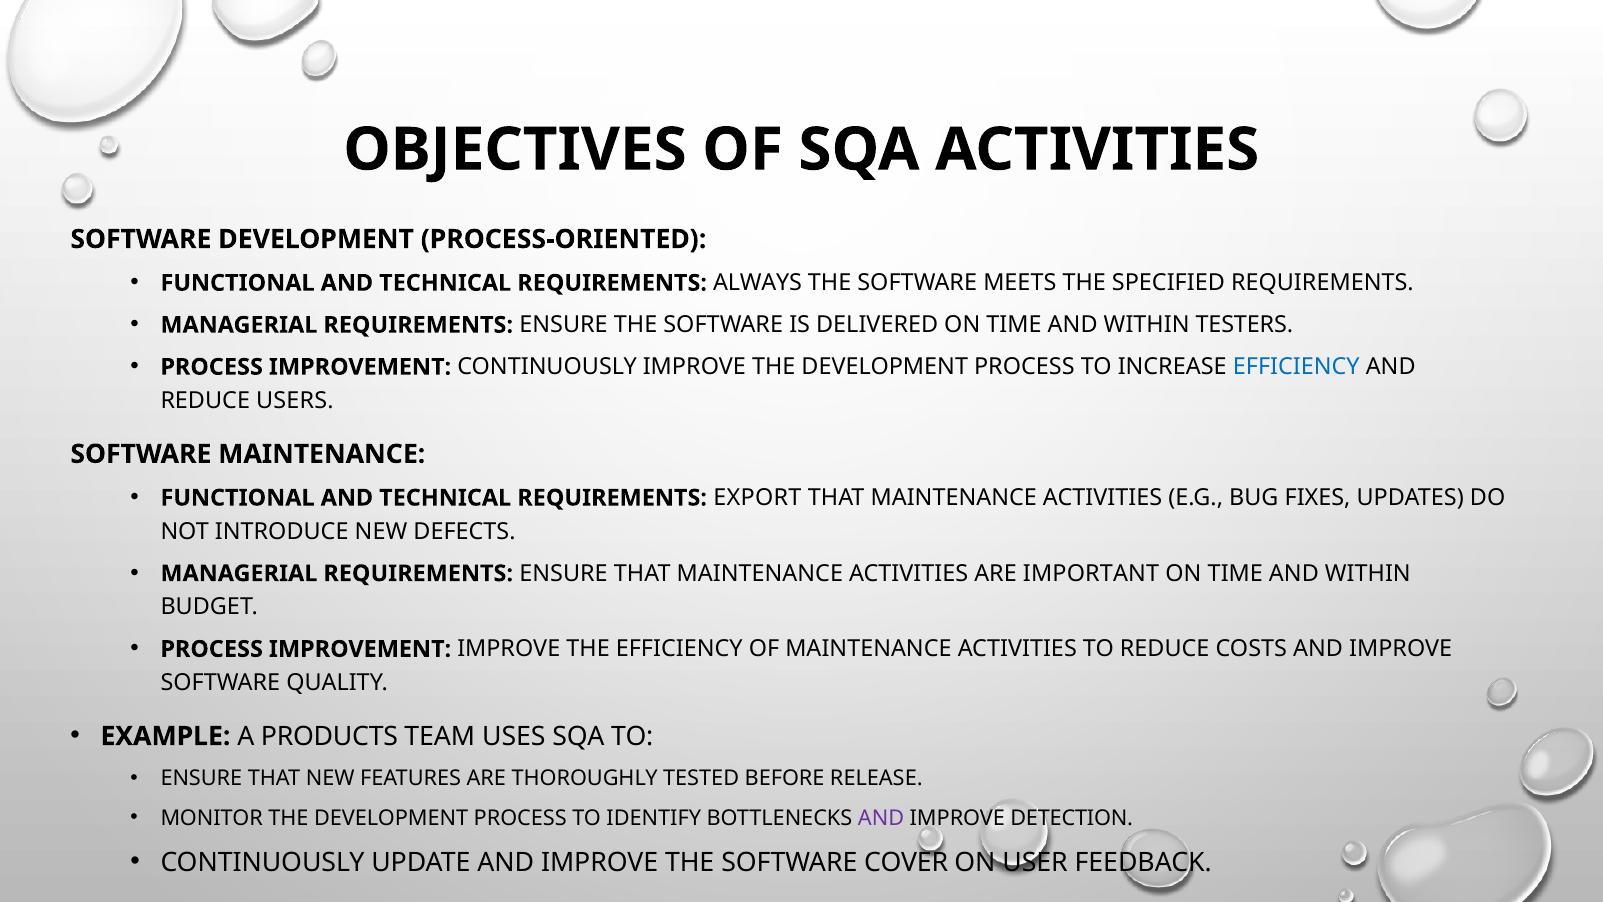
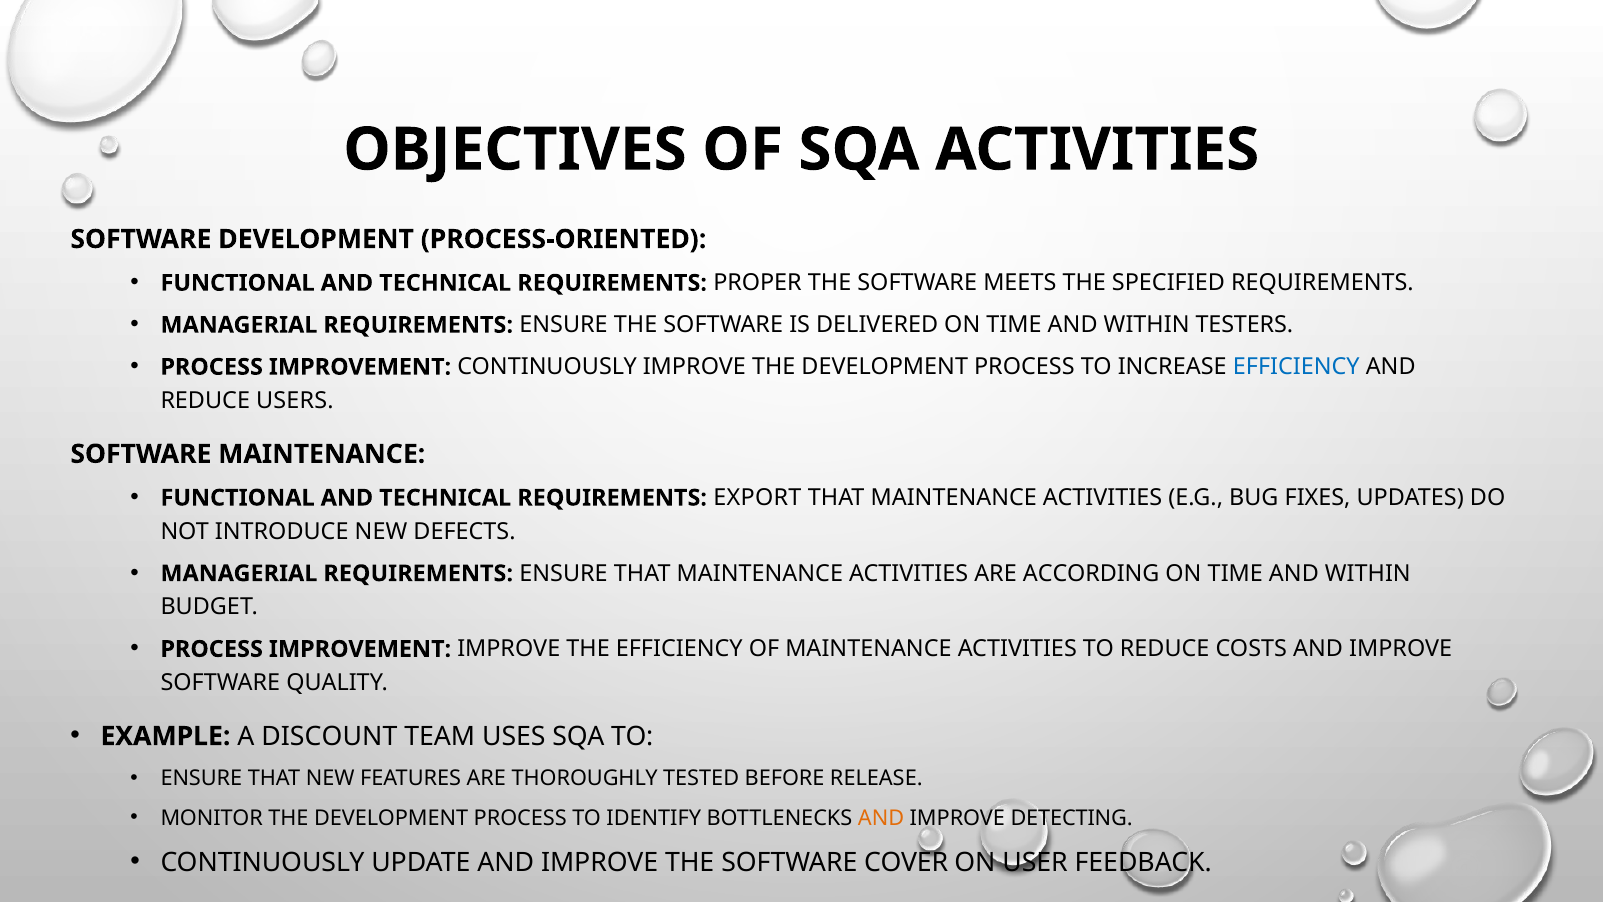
ALWAYS: ALWAYS -> PROPER
IMPORTANT: IMPORTANT -> ACCORDING
PRODUCTS: PRODUCTS -> DISCOUNT
AND at (881, 818) colour: purple -> orange
DETECTION: DETECTION -> DETECTING
